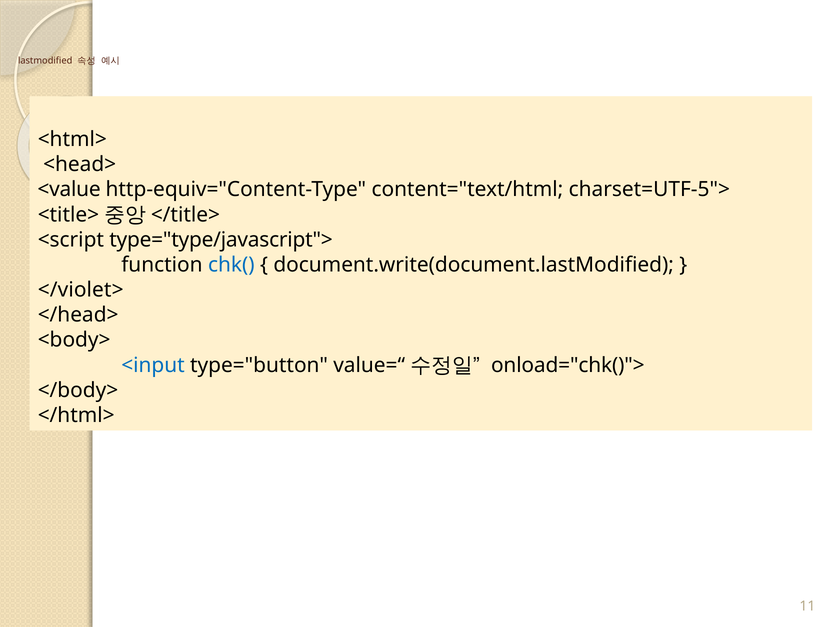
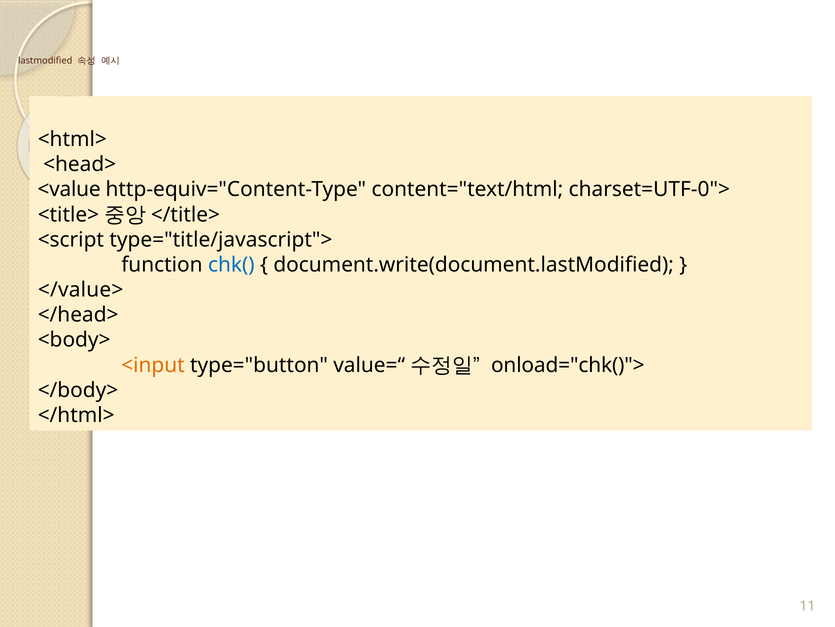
charset=UTF-5">: charset=UTF-5"> -> charset=UTF-0">
type="type/javascript">: type="type/javascript"> -> type="title/javascript">
</violet>: </violet> -> </value>
<input colour: blue -> orange
